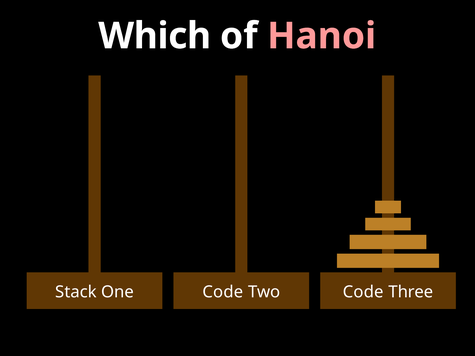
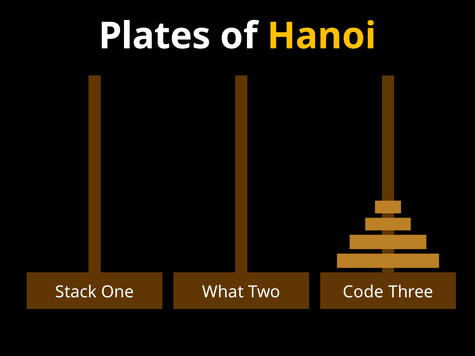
Which: Which -> Plates
Hanoi colour: pink -> yellow
One Code: Code -> What
